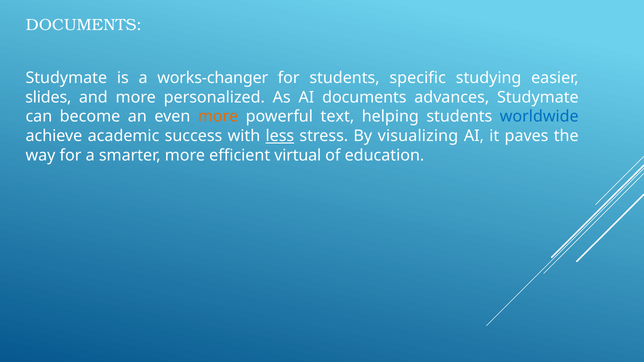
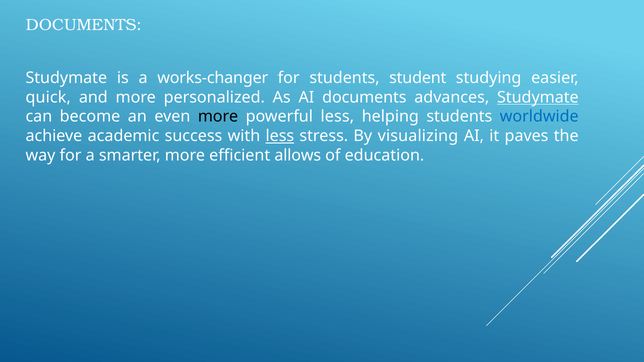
specific: specific -> student
slides: slides -> quick
Studymate at (538, 97) underline: none -> present
more at (218, 117) colour: orange -> black
powerful text: text -> less
virtual: virtual -> allows
